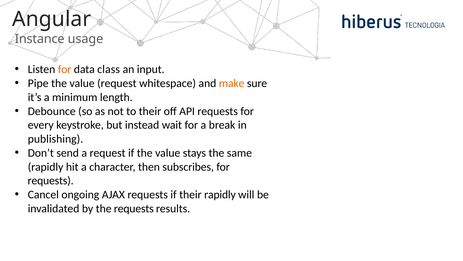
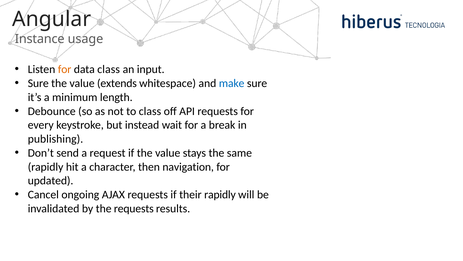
Pipe at (38, 83): Pipe -> Sure
value request: request -> extends
make colour: orange -> blue
to their: their -> class
subscribes: subscribes -> navigation
requests at (51, 180): requests -> updated
